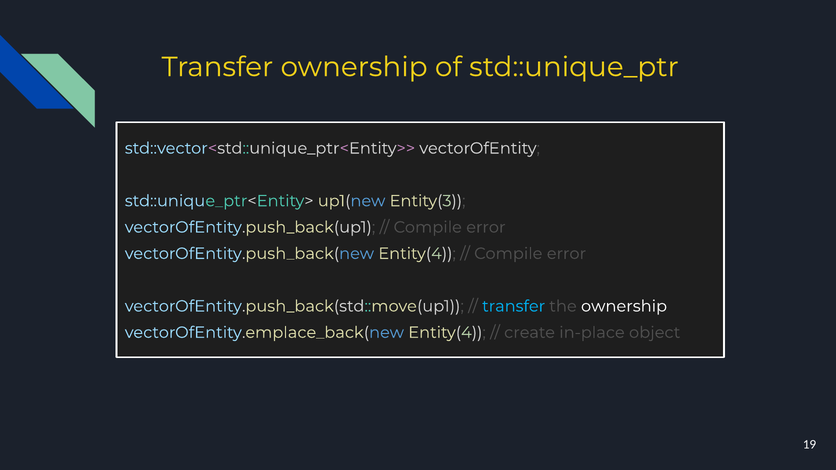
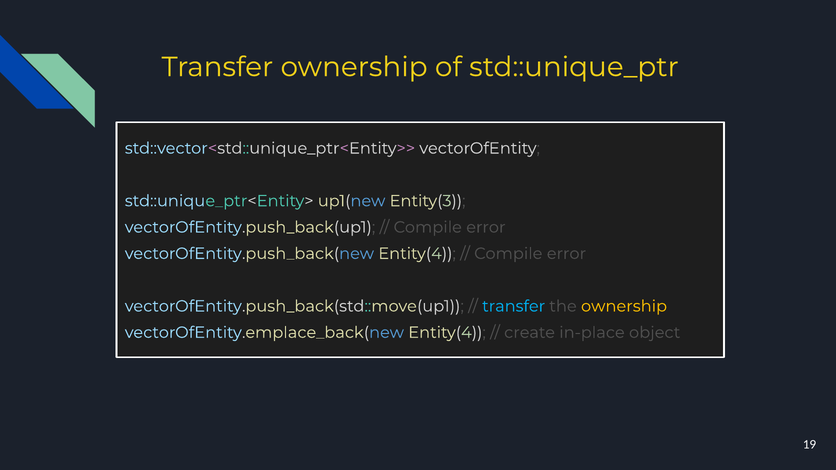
ownership at (624, 306) colour: white -> yellow
